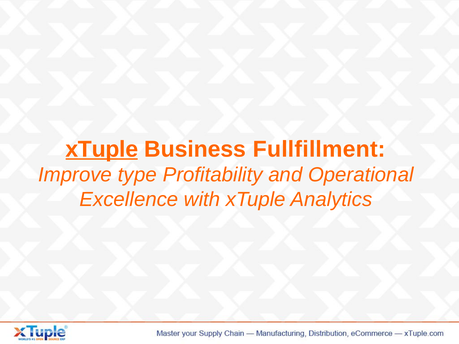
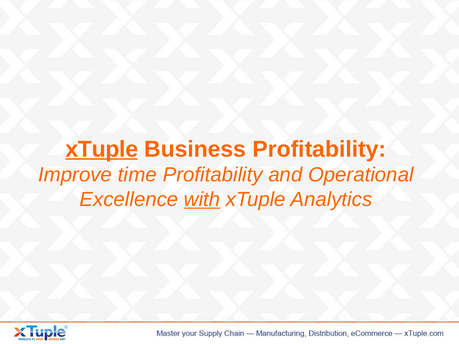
Business Fullfillment: Fullfillment -> Profitability
type: type -> time
with underline: none -> present
